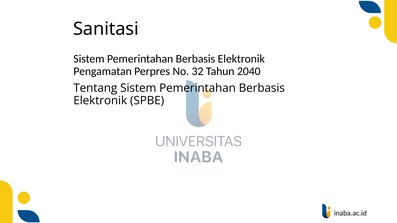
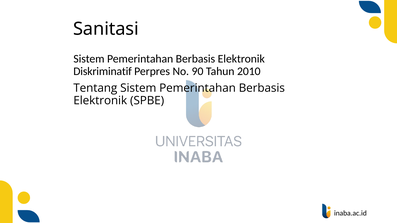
Pengamatan: Pengamatan -> Diskriminatif
32: 32 -> 90
2040: 2040 -> 2010
